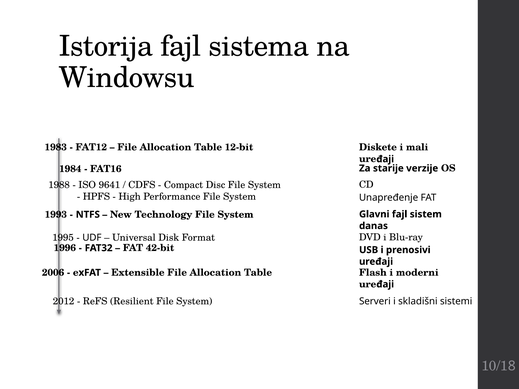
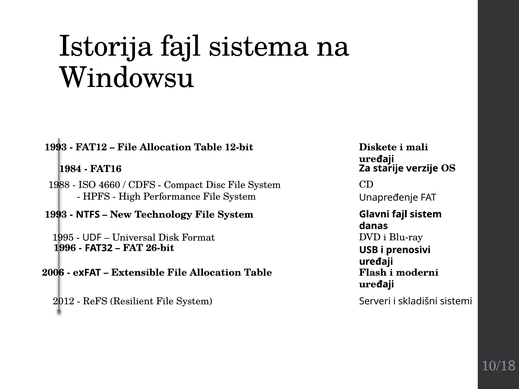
1983 at (56, 148): 1983 -> 1993
9641: 9641 -> 4660
42-bit: 42-bit -> 26-bit
